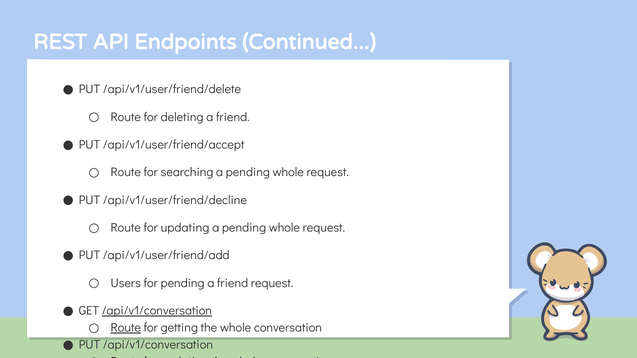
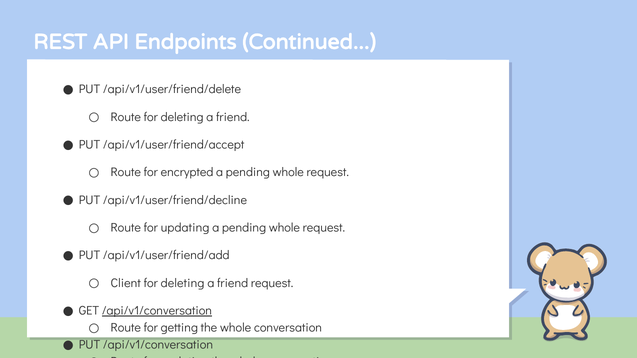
searching: searching -> encrypted
Users: Users -> Client
pending at (183, 283): pending -> deleting
Route at (126, 328) underline: present -> none
